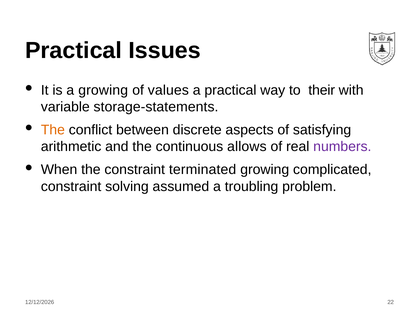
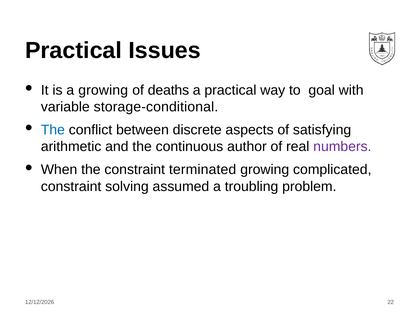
values: values -> deaths
their: their -> goal
storage-statements: storage-statements -> storage-conditional
The at (53, 130) colour: orange -> blue
allows: allows -> author
